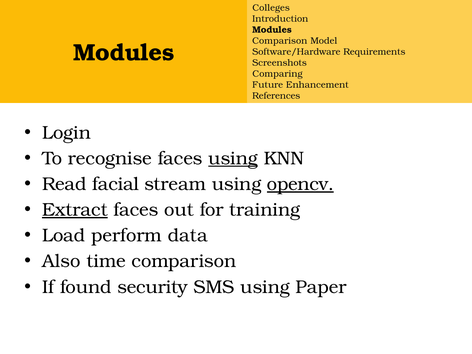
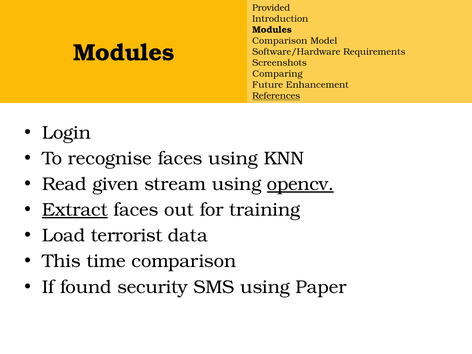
Colleges: Colleges -> Provided
References underline: none -> present
using at (233, 158) underline: present -> none
facial: facial -> given
perform: perform -> terrorist
Also: Also -> This
